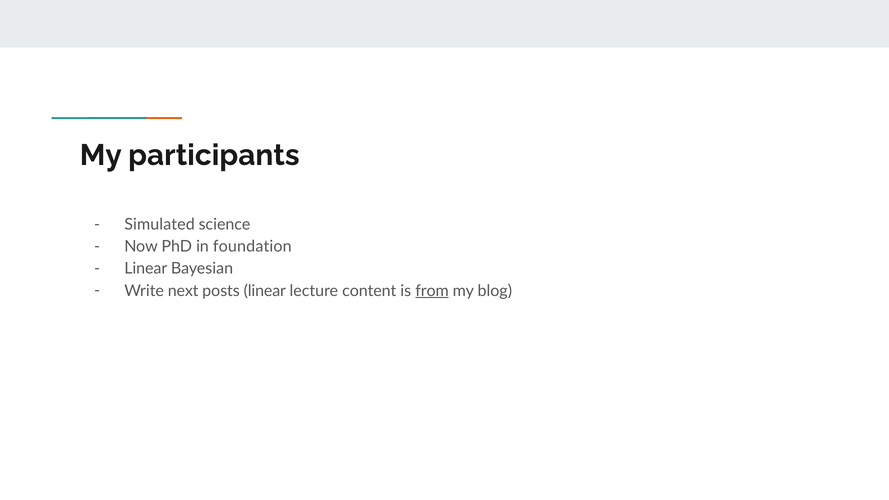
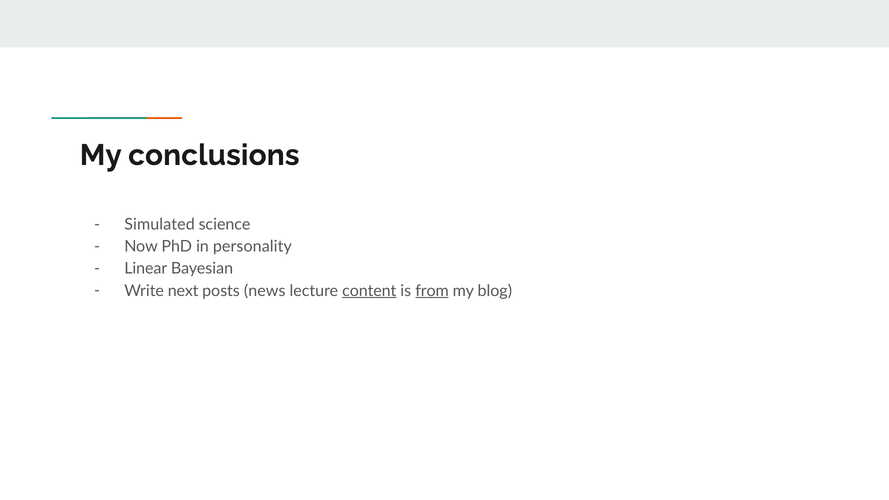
participants: participants -> conclusions
foundation: foundation -> personality
posts linear: linear -> news
content underline: none -> present
